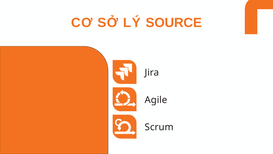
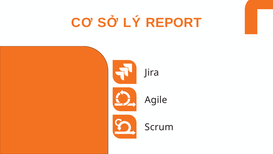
SOURCE: SOURCE -> REPORT
